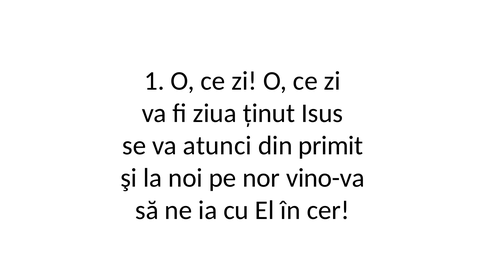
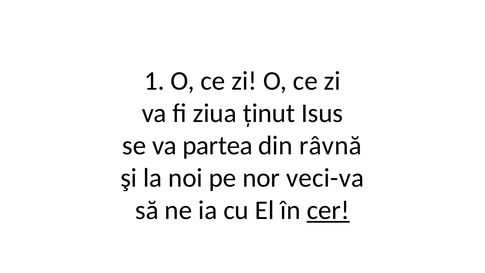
atunci: atunci -> partea
primit: primit -> râvnă
vino-va: vino-va -> veci-va
cer underline: none -> present
